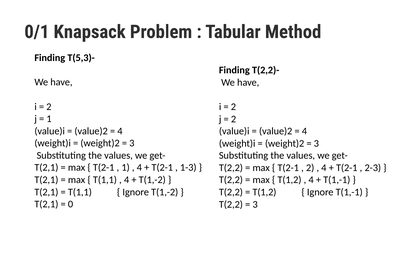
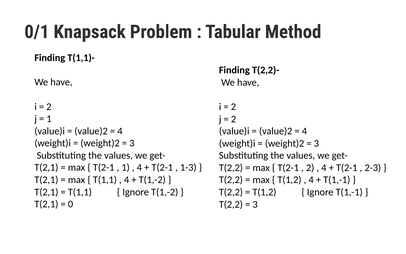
T(5,3)-: T(5,3)- -> T(1,1)-
